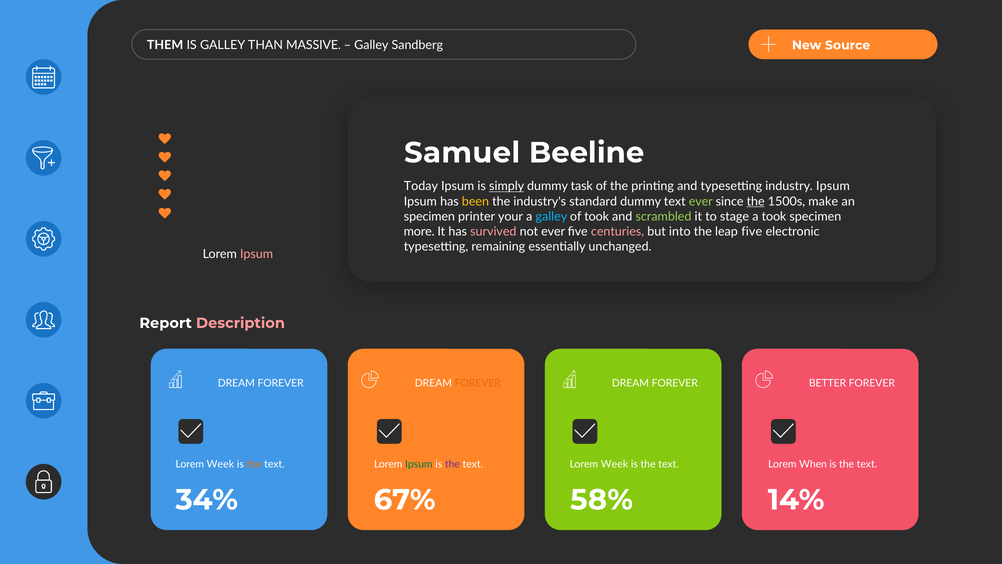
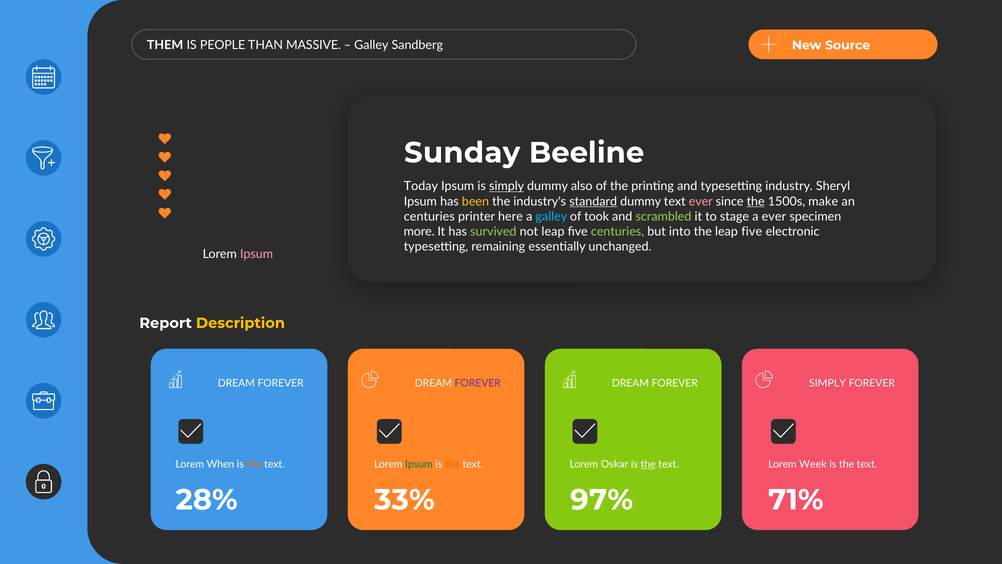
IS GALLEY: GALLEY -> PEOPLE
Samuel: Samuel -> Sunday
task: task -> also
industry Ipsum: Ipsum -> Sheryl
standard underline: none -> present
ever at (701, 201) colour: light green -> pink
specimen at (429, 216): specimen -> centuries
your: your -> here
a took: took -> ever
survived colour: pink -> light green
not ever: ever -> leap
centuries at (618, 231) colour: pink -> light green
Description colour: pink -> yellow
FOREVER at (478, 383) colour: orange -> purple
FOREVER BETTER: BETTER -> SIMPLY
Week at (220, 464): Week -> When
the at (452, 464) colour: purple -> orange
Week at (614, 464): Week -> Oskar
the at (648, 464) underline: none -> present
When: When -> Week
34%: 34% -> 28%
67%: 67% -> 33%
58%: 58% -> 97%
14%: 14% -> 71%
